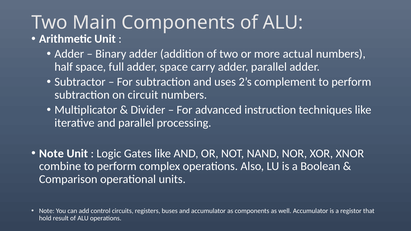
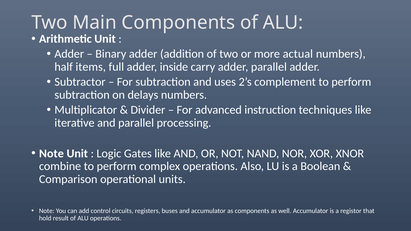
half space: space -> items
adder space: space -> inside
circuit: circuit -> delays
